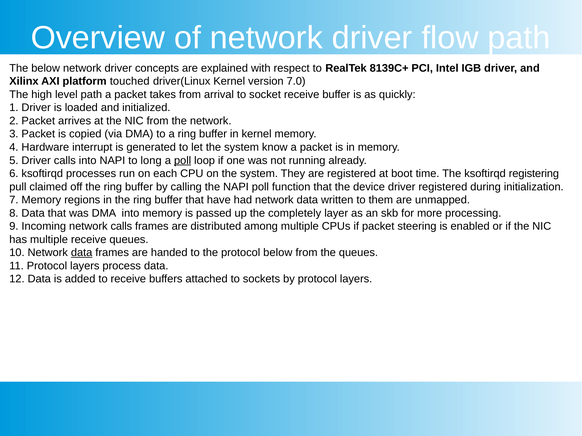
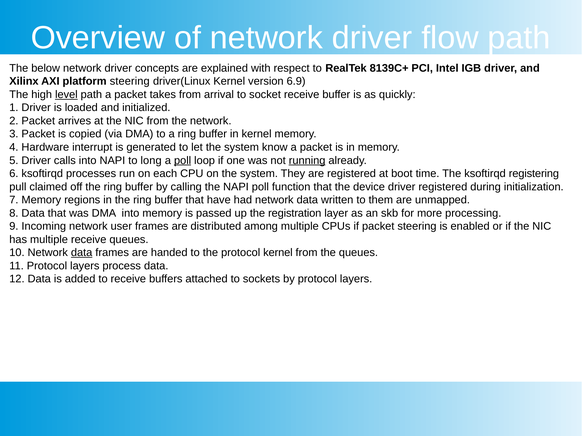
platform touched: touched -> steering
7.0: 7.0 -> 6.9
level underline: none -> present
running underline: none -> present
completely: completely -> registration
network calls: calls -> user
protocol below: below -> kernel
